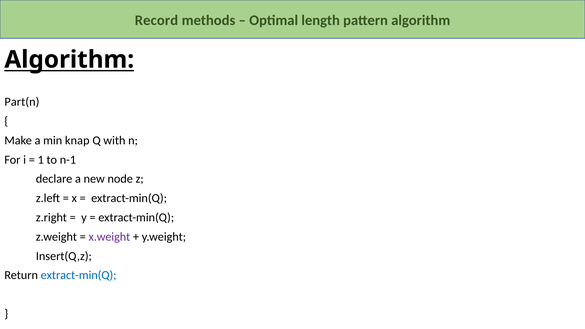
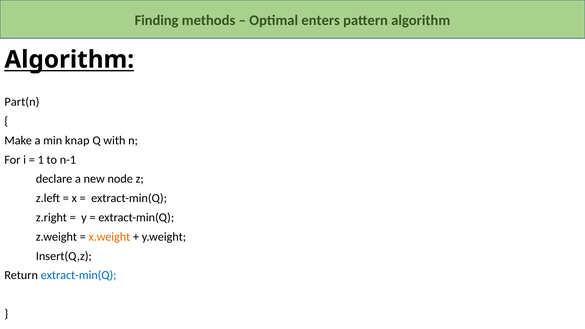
Record: Record -> Finding
length: length -> enters
x.weight colour: purple -> orange
